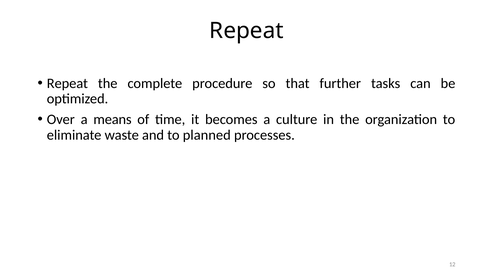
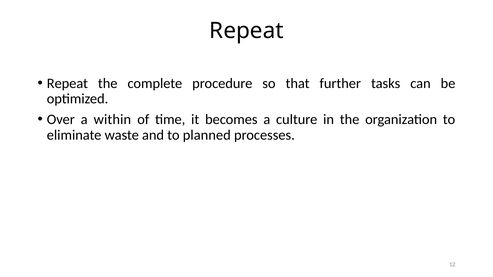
means: means -> within
